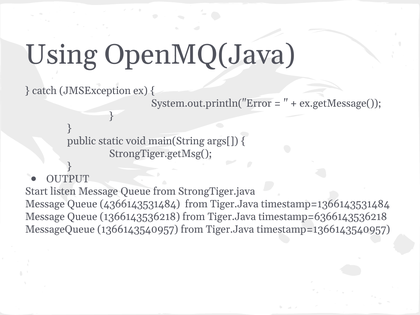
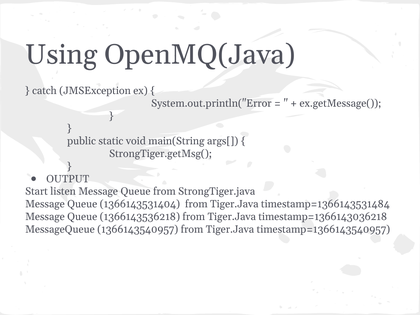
4366143531484: 4366143531484 -> 1366143531404
timestamp=6366143536218: timestamp=6366143536218 -> timestamp=1366143036218
